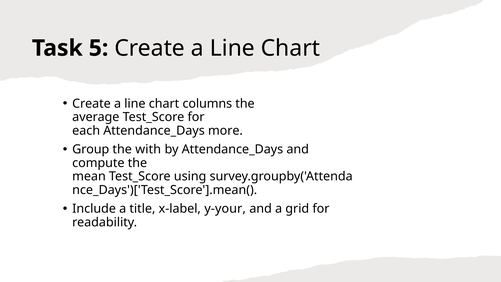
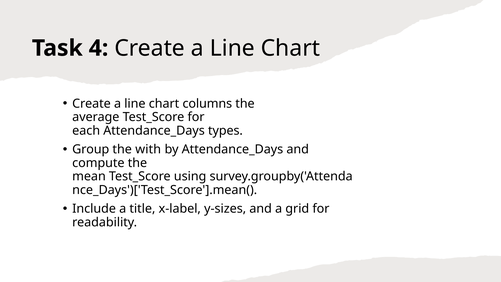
5: 5 -> 4
more: more -> types
y-your: y-your -> y-sizes
